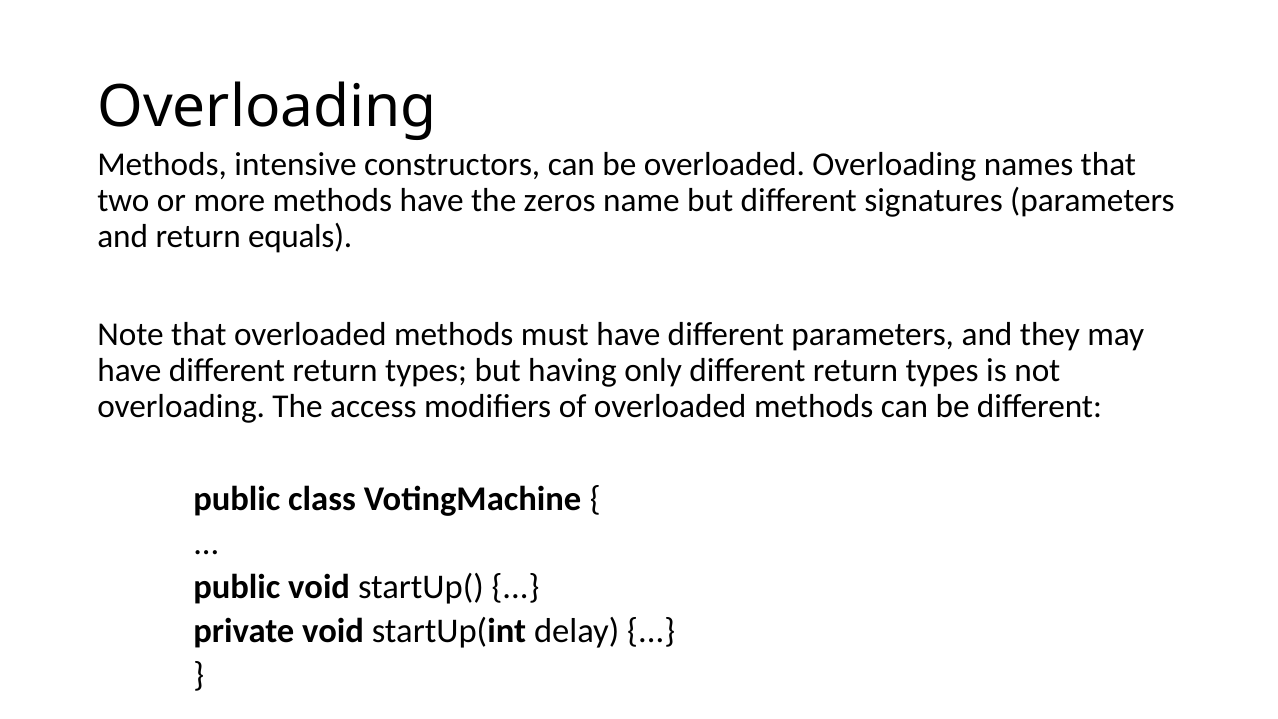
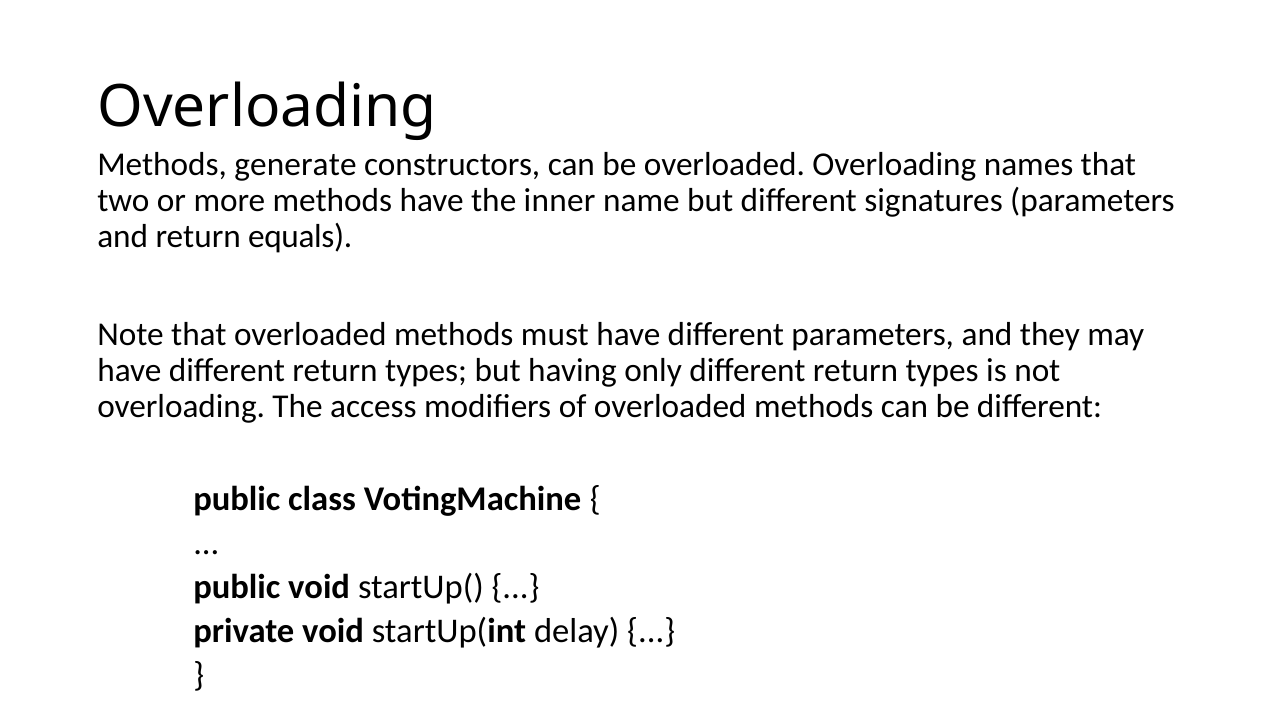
intensive: intensive -> generate
zeros: zeros -> inner
